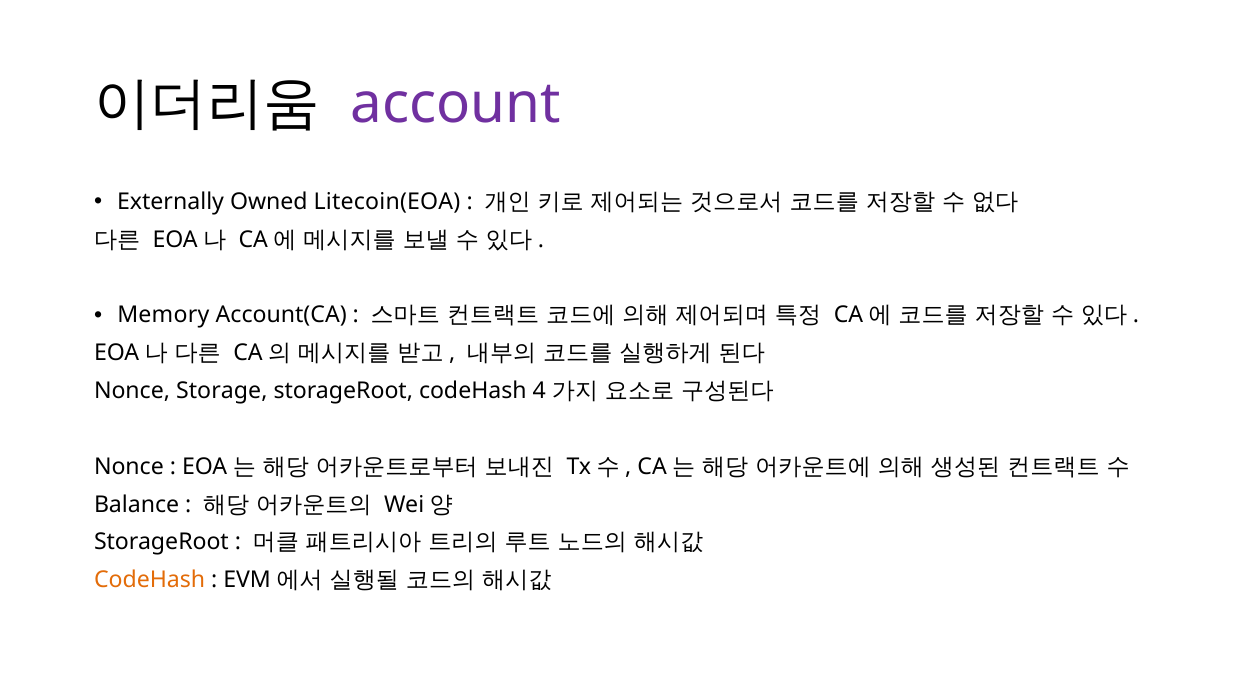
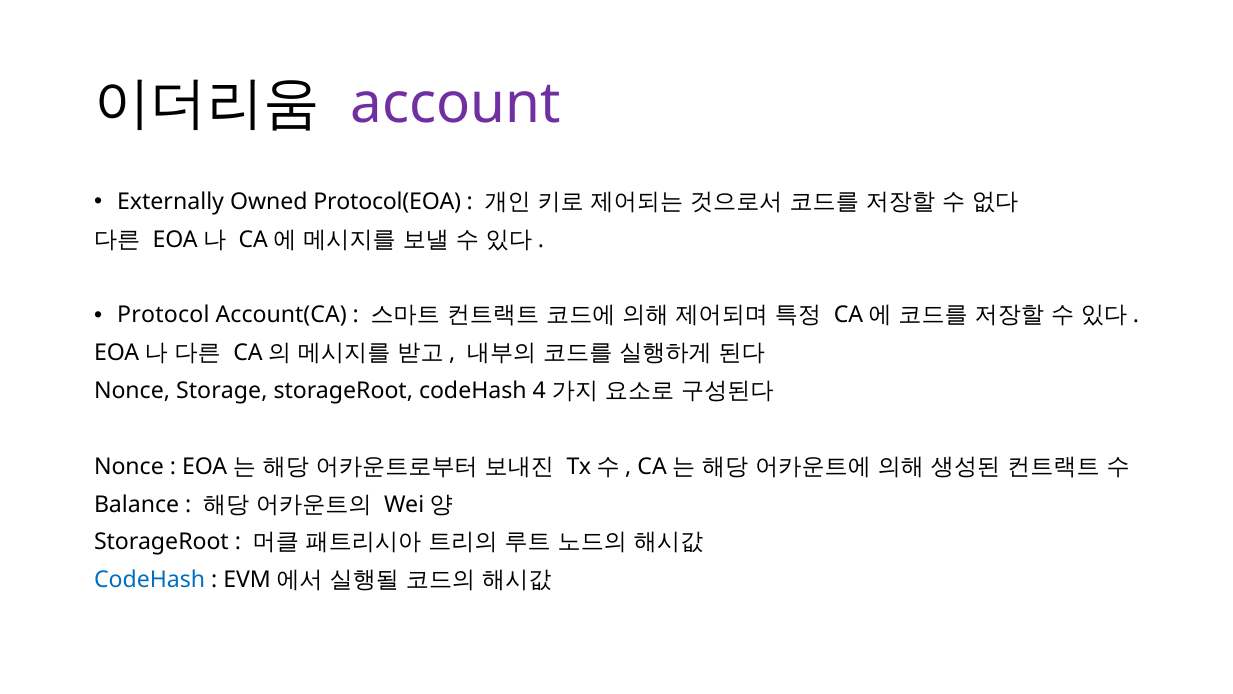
Litecoin(EOA: Litecoin(EOA -> Protocol(EOA
Memory: Memory -> Protocol
CodeHash at (150, 580) colour: orange -> blue
